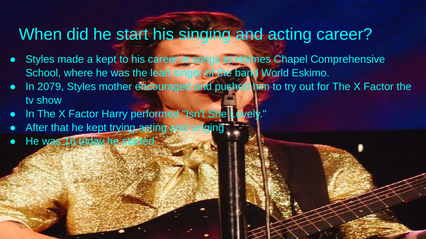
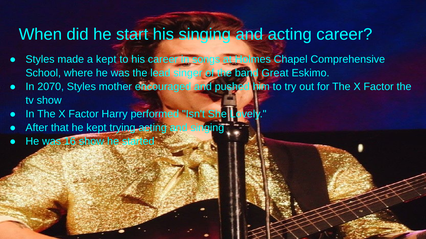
World: World -> Great
2079: 2079 -> 2070
16 today: today -> show
